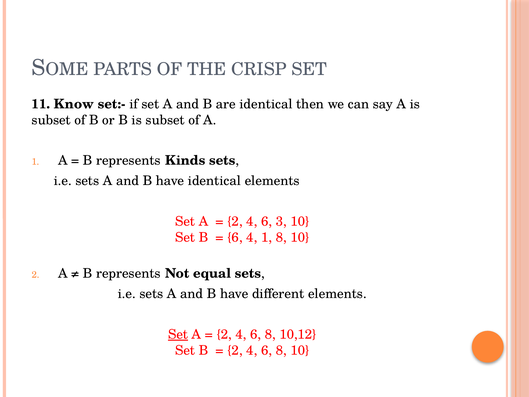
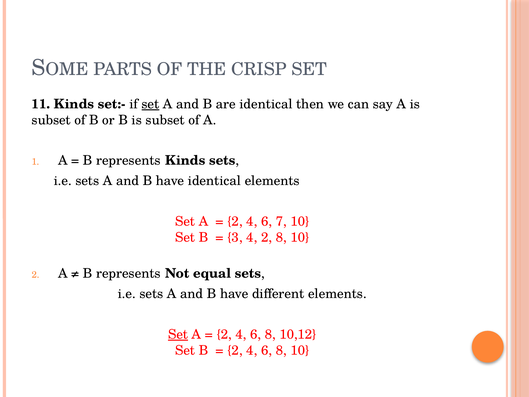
11 Know: Know -> Kinds
set at (150, 104) underline: none -> present
3: 3 -> 7
6 at (235, 237): 6 -> 3
4 1: 1 -> 2
